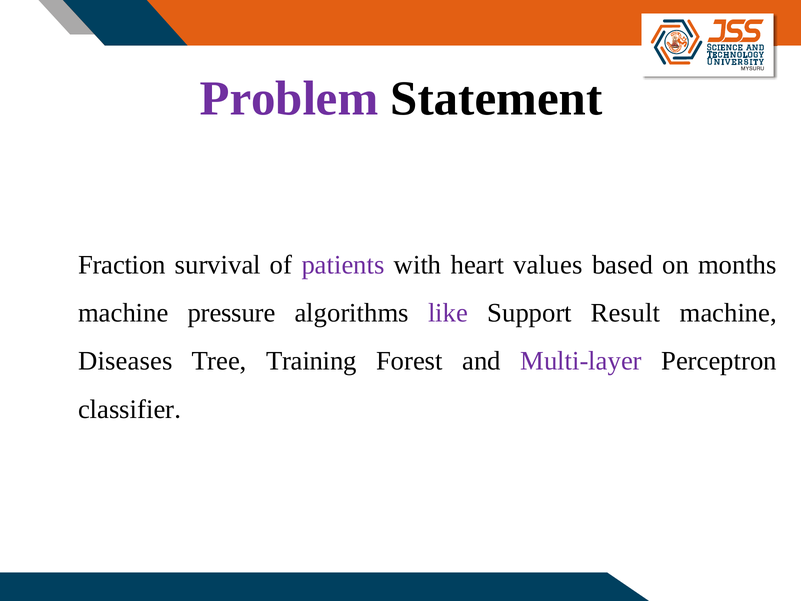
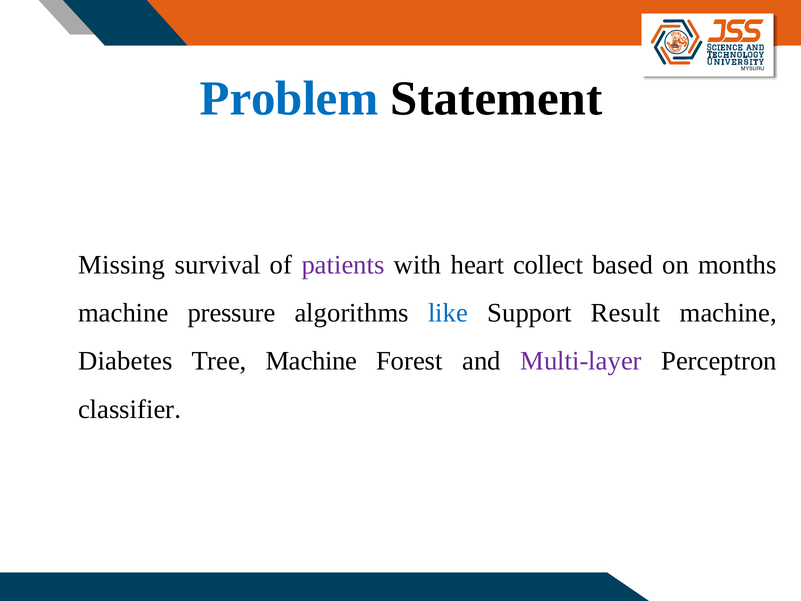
Problem colour: purple -> blue
Fraction: Fraction -> Missing
values: values -> collect
like colour: purple -> blue
Diseases: Diseases -> Diabetes
Tree Training: Training -> Machine
